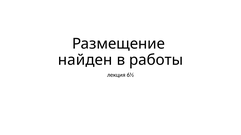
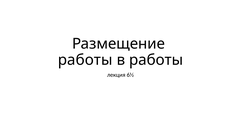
найден at (85, 60): найден -> работы
